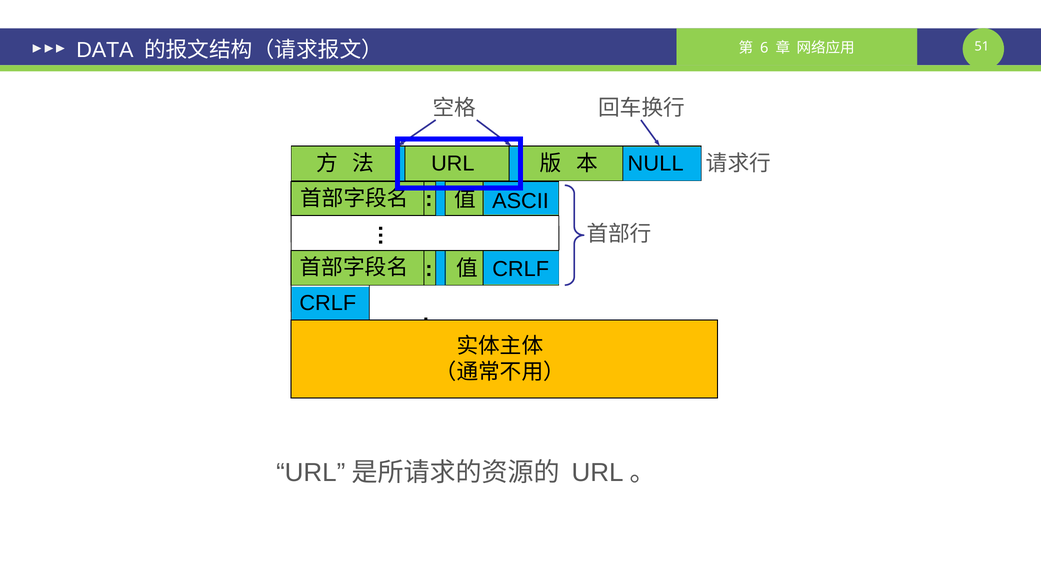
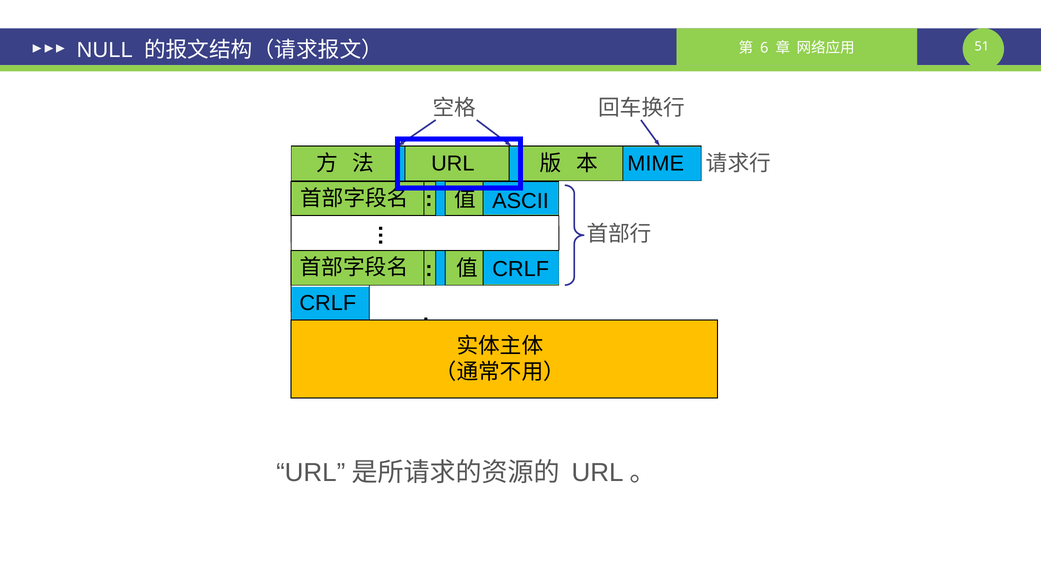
DATA: DATA -> NULL
NULL: NULL -> MIME
